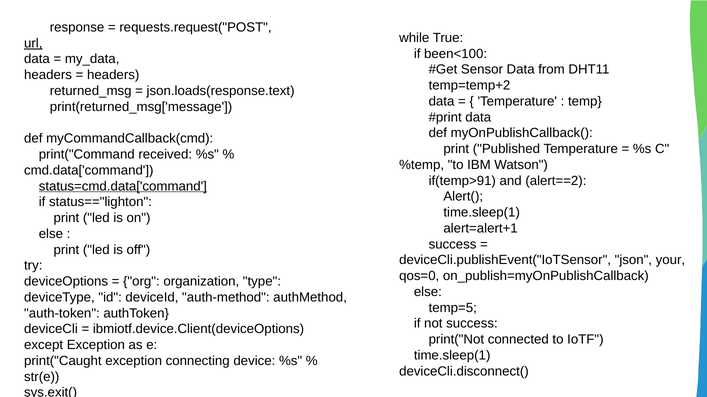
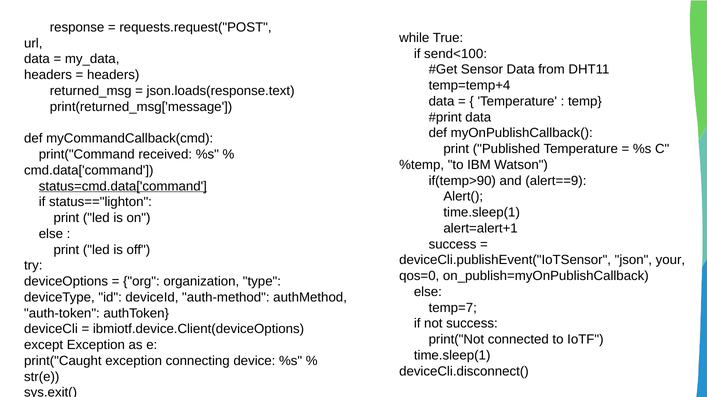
url underline: present -> none
been<100: been<100 -> send<100
temp=temp+2: temp=temp+2 -> temp=temp+4
if(temp>91: if(temp>91 -> if(temp>90
alert==2: alert==2 -> alert==9
temp=5: temp=5 -> temp=7
